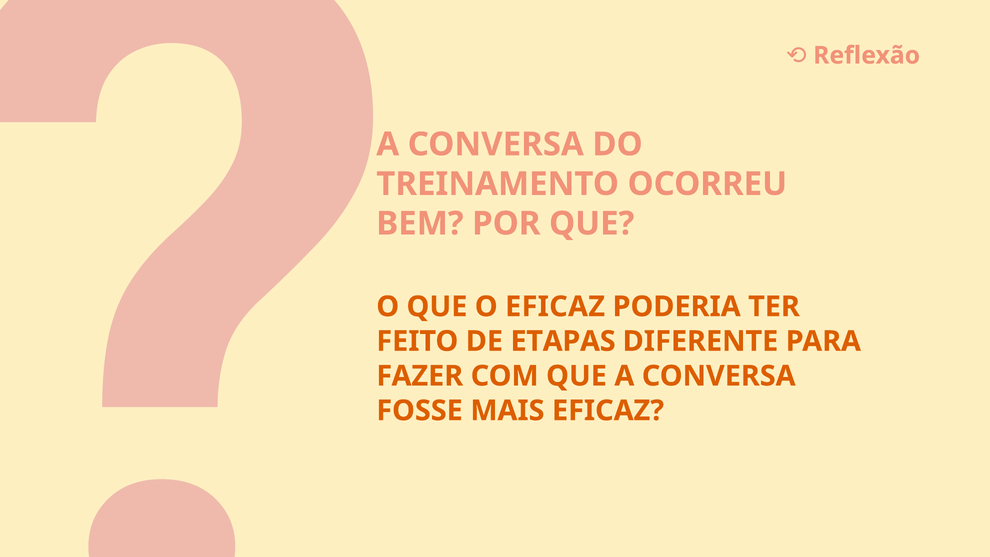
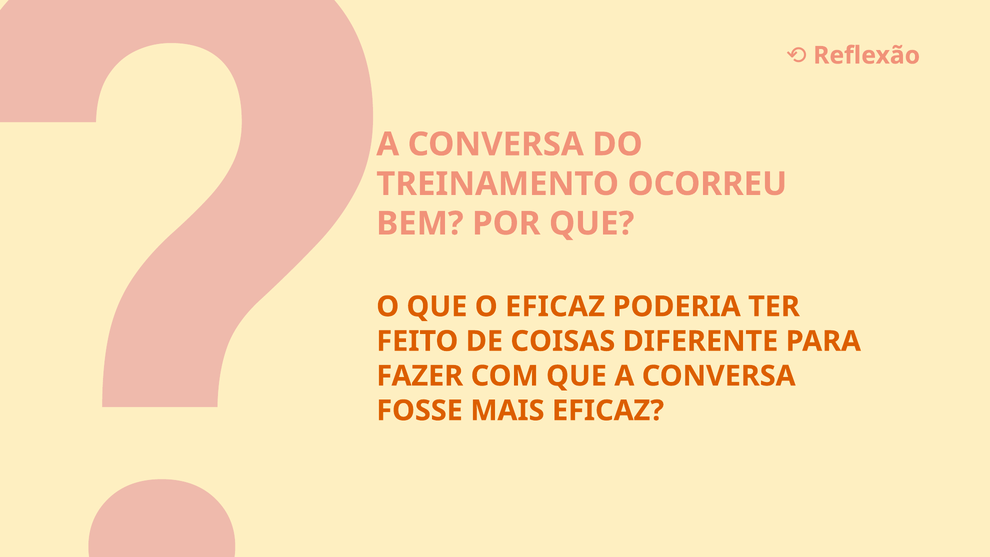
ETAPAS: ETAPAS -> COISAS
